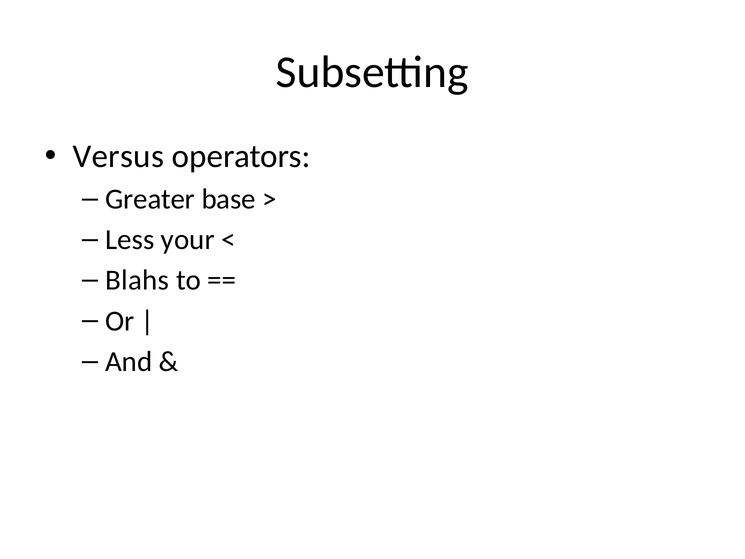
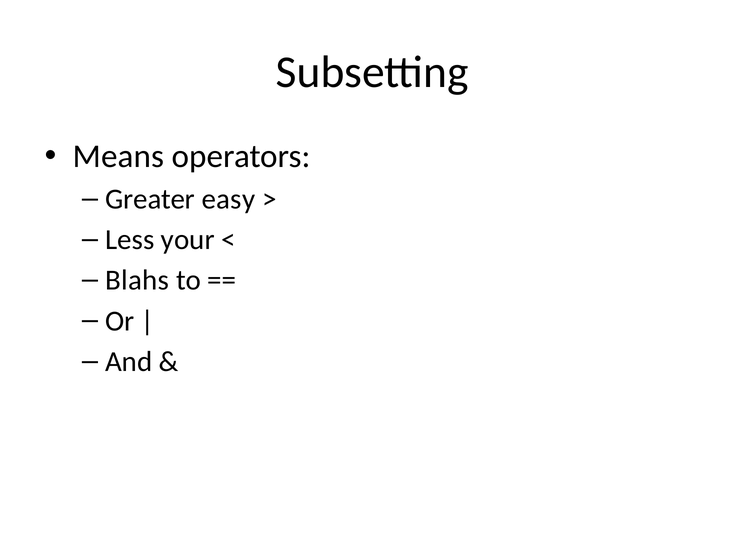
Versus: Versus -> Means
base: base -> easy
